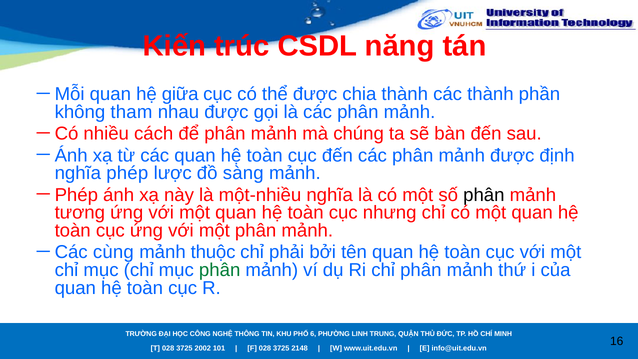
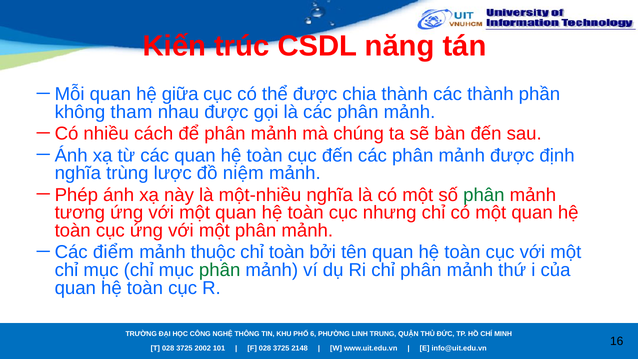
nghĩa phép: phép -> trùng
sàng: sàng -> niệm
phân at (484, 195) colour: black -> green
cùng: cùng -> điểm
chỉ phải: phải -> toàn
